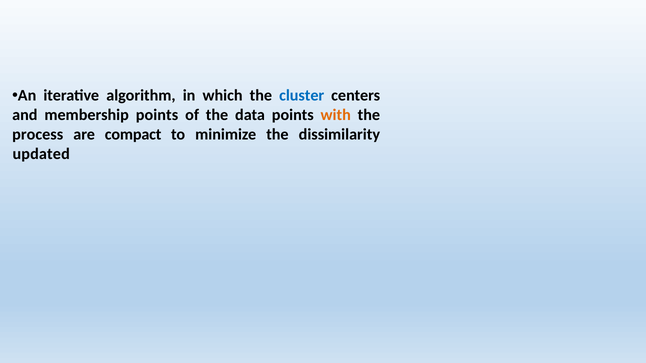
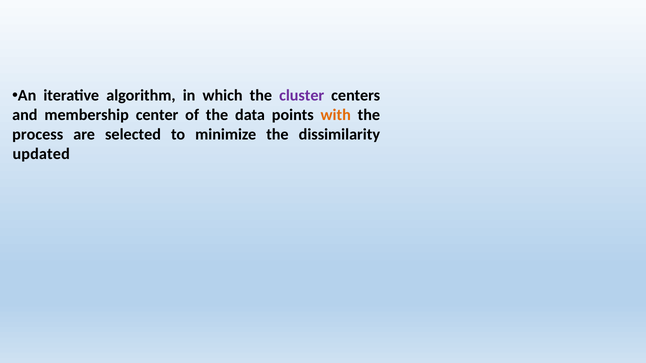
cluster colour: blue -> purple
membership points: points -> center
compact: compact -> selected
